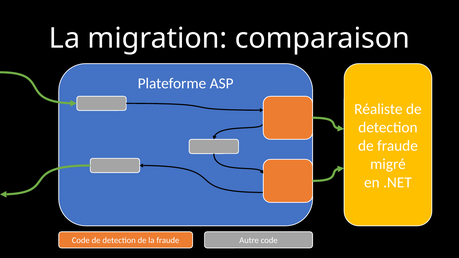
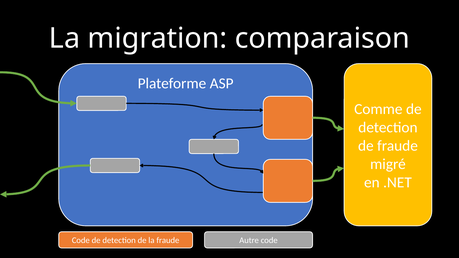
Réaliste: Réaliste -> Comme
